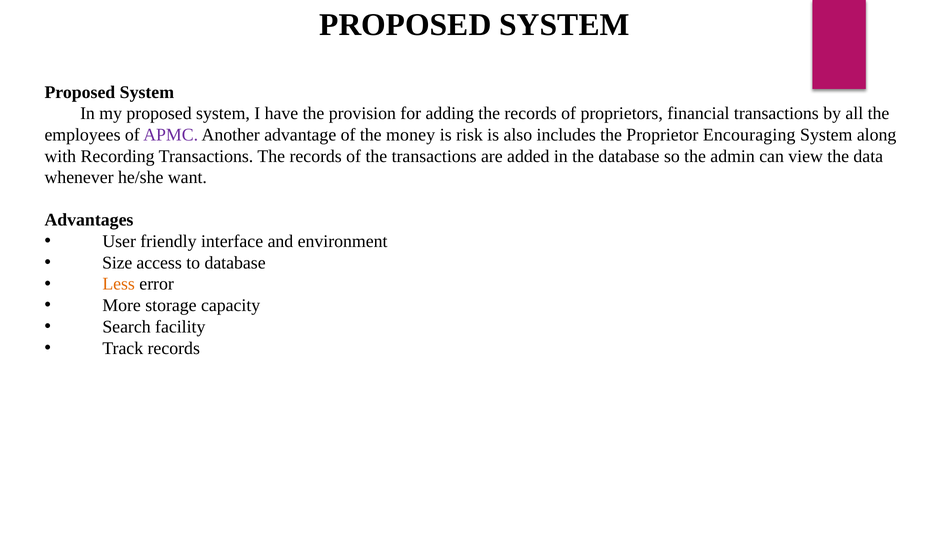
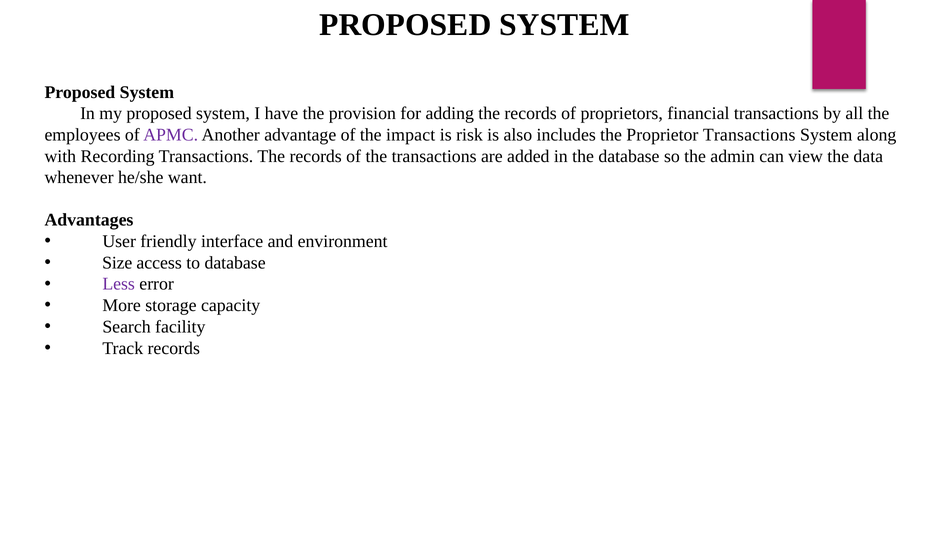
money: money -> impact
Proprietor Encouraging: Encouraging -> Transactions
Less colour: orange -> purple
